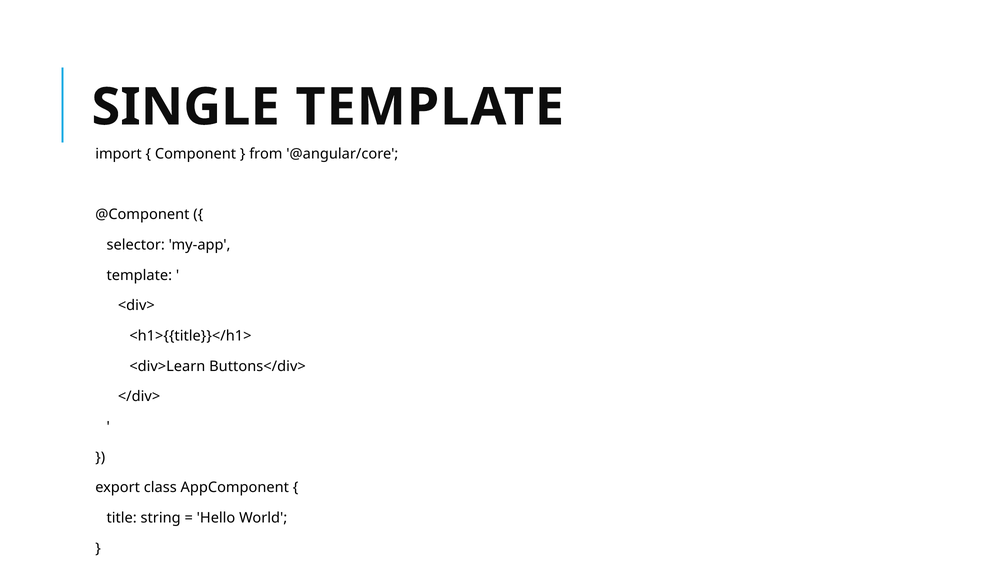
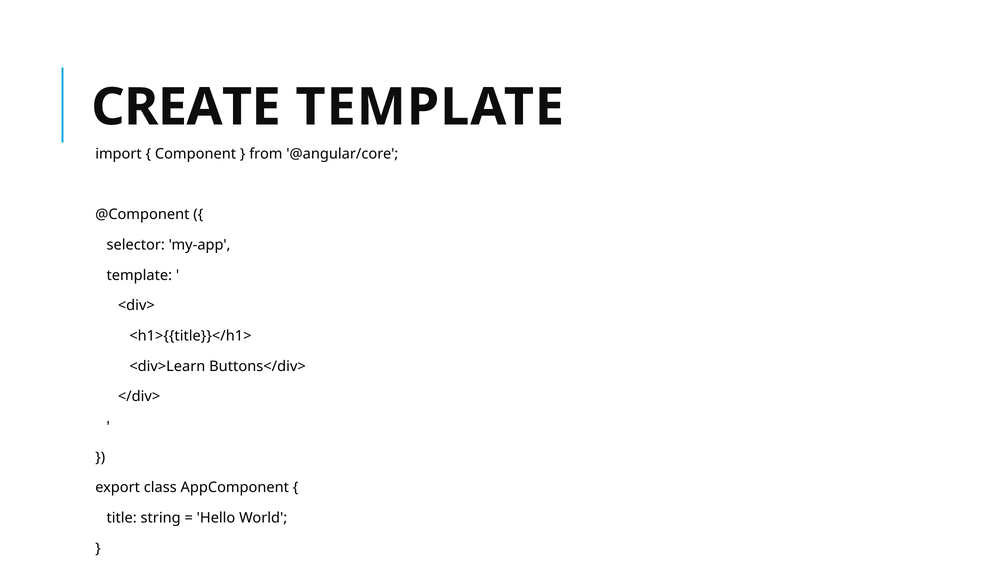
SINGLE: SINGLE -> CREATE
